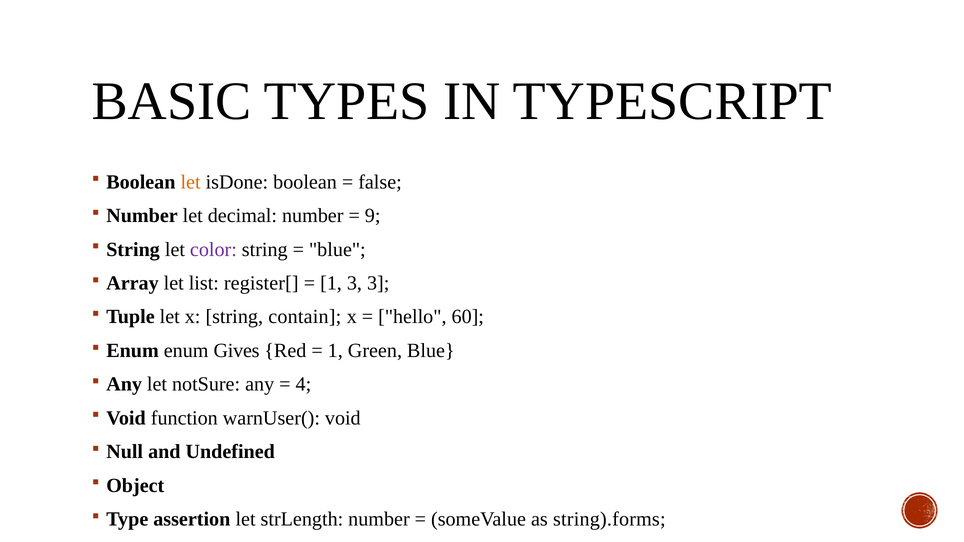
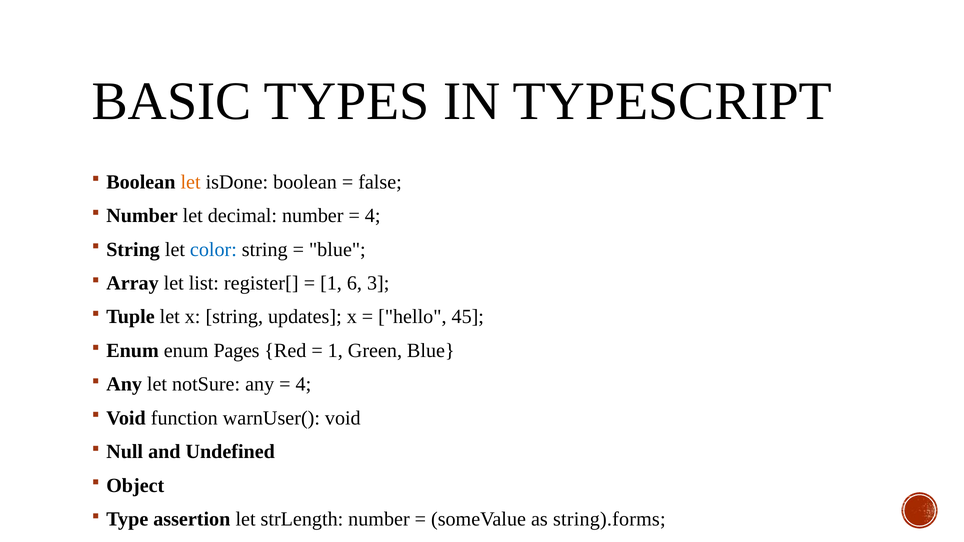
9 at (373, 216): 9 -> 4
color colour: purple -> blue
1 3: 3 -> 6
contain: contain -> updates
60: 60 -> 45
Gives: Gives -> Pages
